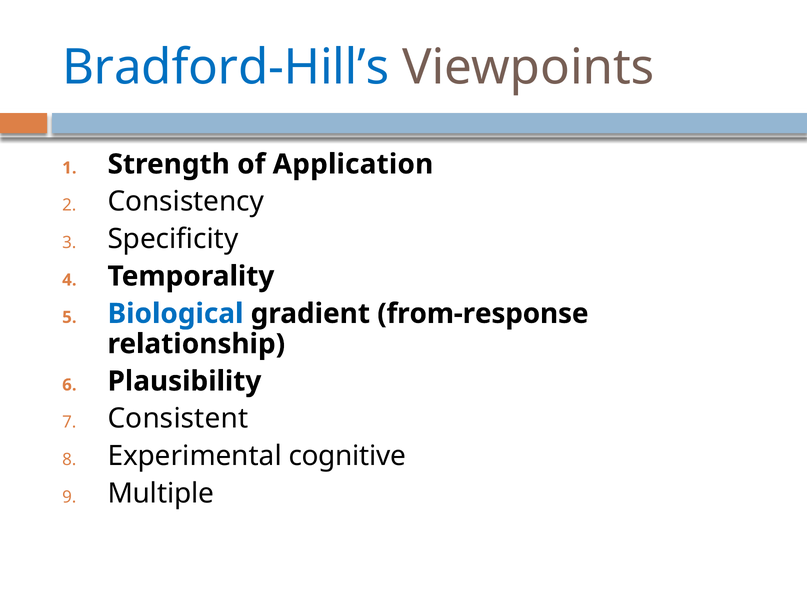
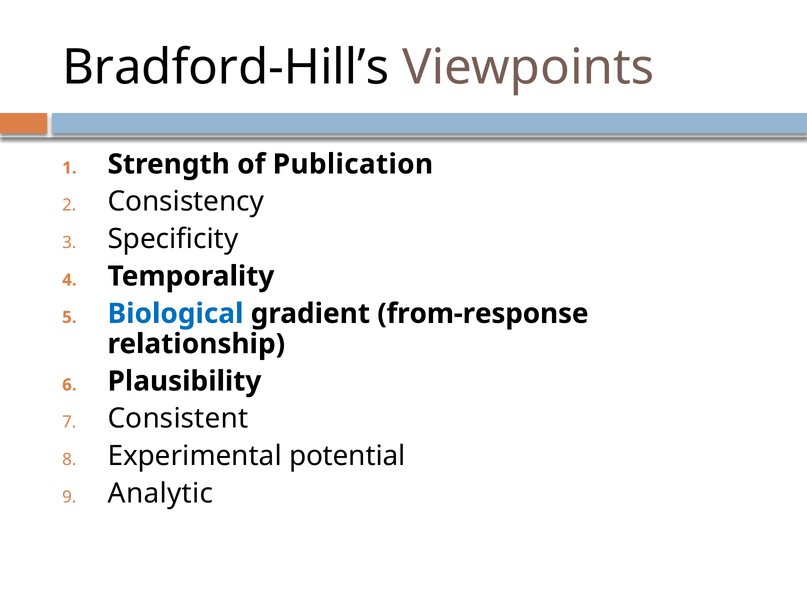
Bradford-Hill’s colour: blue -> black
Application: Application -> Publication
cognitive: cognitive -> potential
Multiple: Multiple -> Analytic
